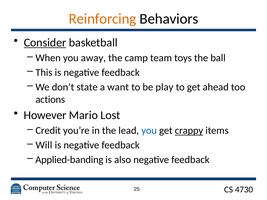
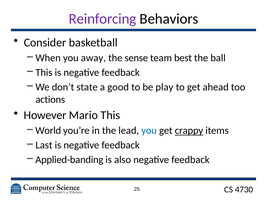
Reinforcing colour: orange -> purple
Consider underline: present -> none
camp: camp -> sense
toys: toys -> best
want: want -> good
Mario Lost: Lost -> This
Credit: Credit -> World
Will: Will -> Last
